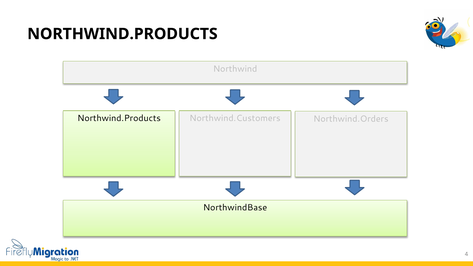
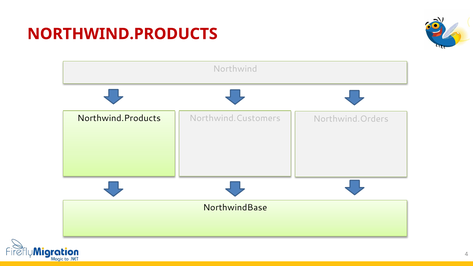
NORTHWIND.PRODUCTS at (122, 34) colour: black -> red
